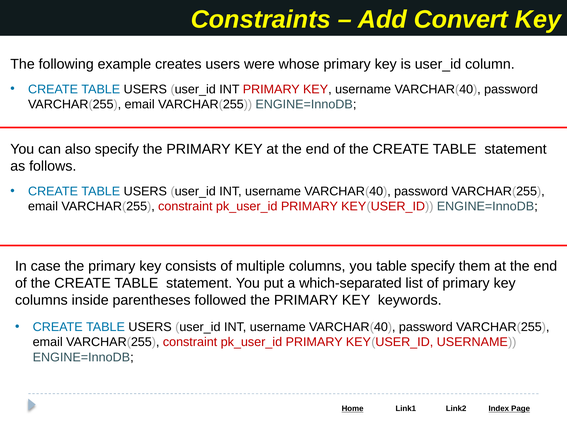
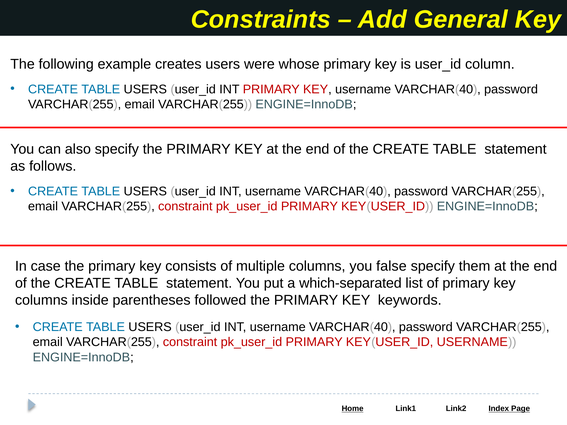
Convert: Convert -> General
you table: table -> false
